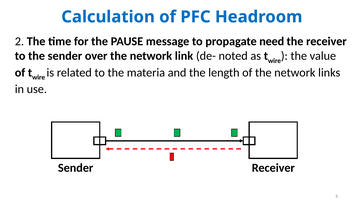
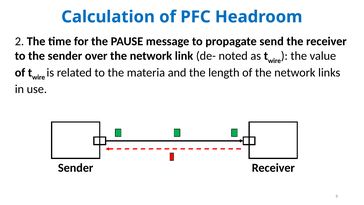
need: need -> send
